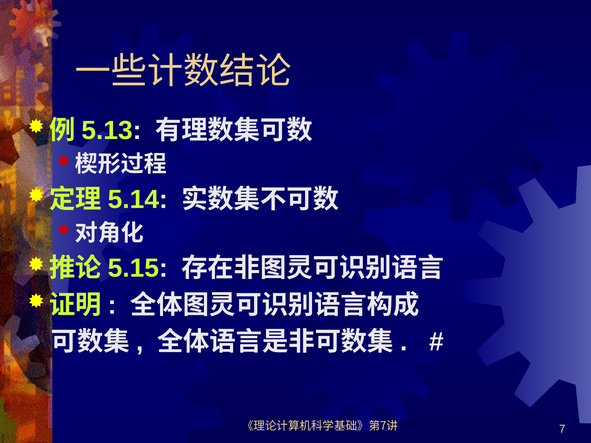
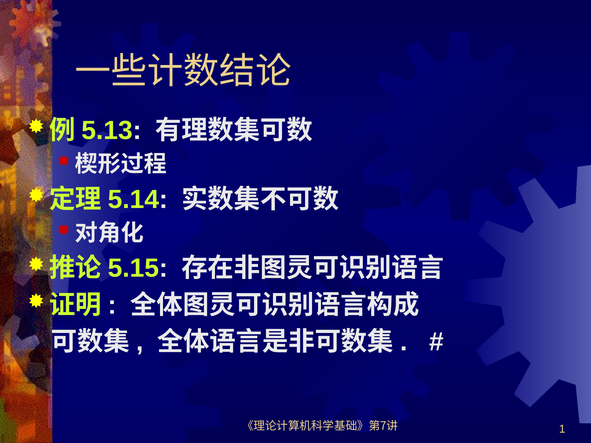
7: 7 -> 1
